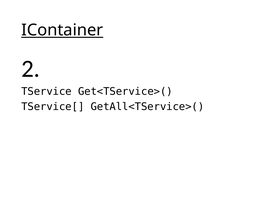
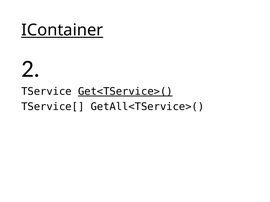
Get<TService>( underline: none -> present
